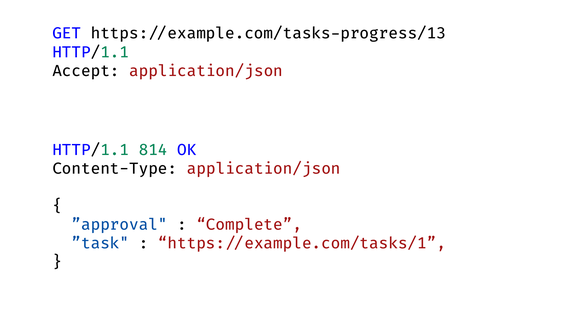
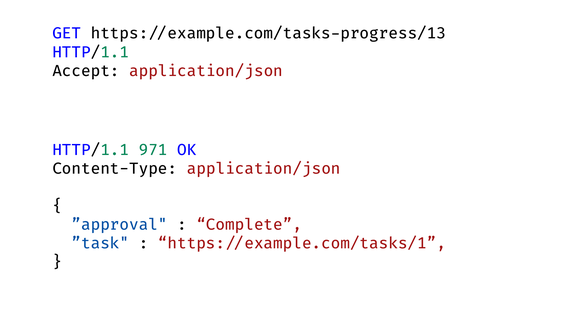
814: 814 -> 971
